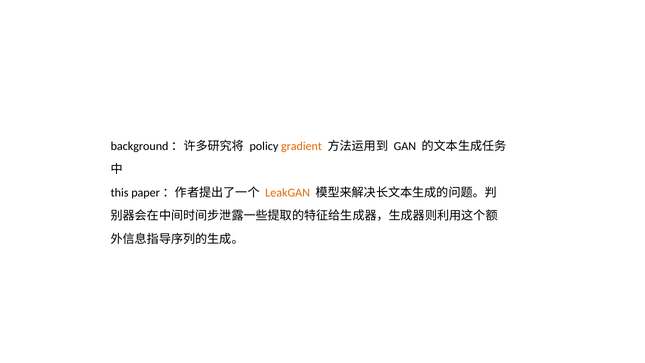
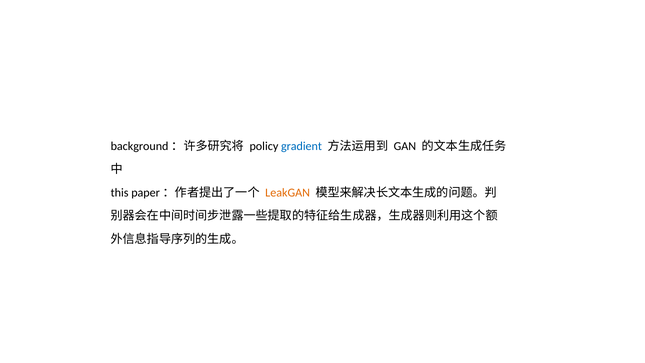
gradient colour: orange -> blue
